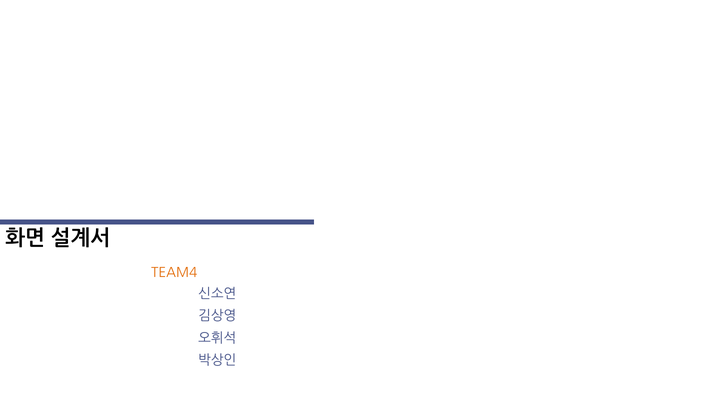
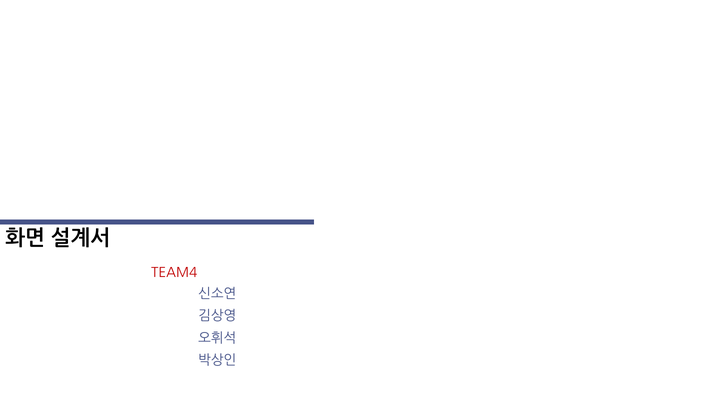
TEAM4 colour: orange -> red
